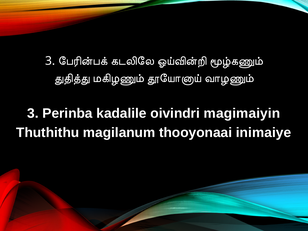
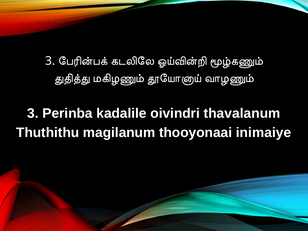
magimaiyin: magimaiyin -> thavalanum
